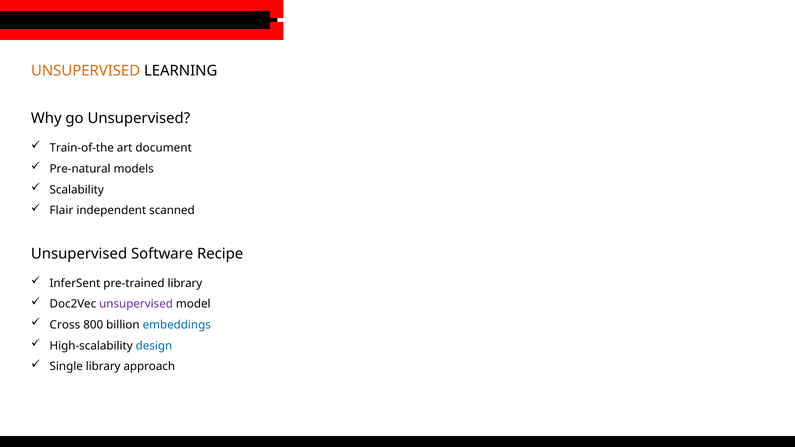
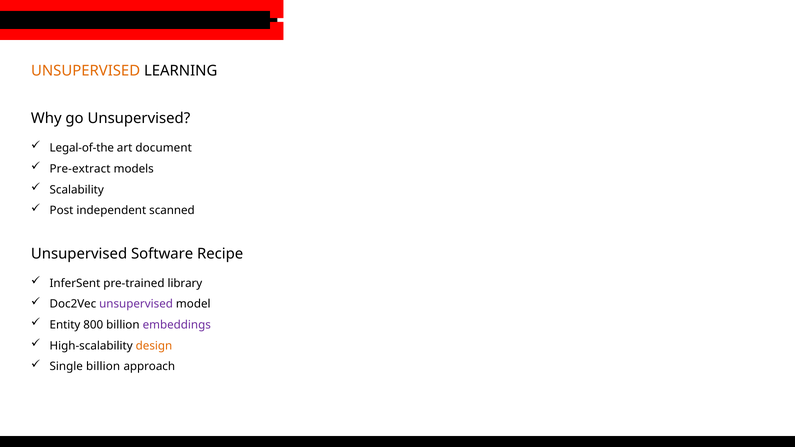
Train-of-the: Train-of-the -> Legal-of-the
Pre-natural: Pre-natural -> Pre-extract
Flair: Flair -> Post
Cross: Cross -> Entity
embeddings colour: blue -> purple
design colour: blue -> orange
Single library: library -> billion
